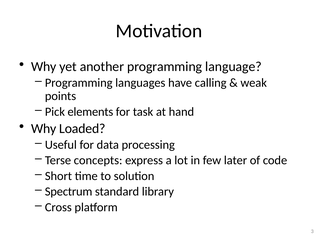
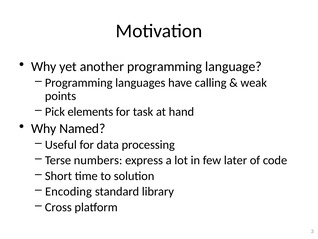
Loaded: Loaded -> Named
concepts: concepts -> numbers
Spectrum: Spectrum -> Encoding
